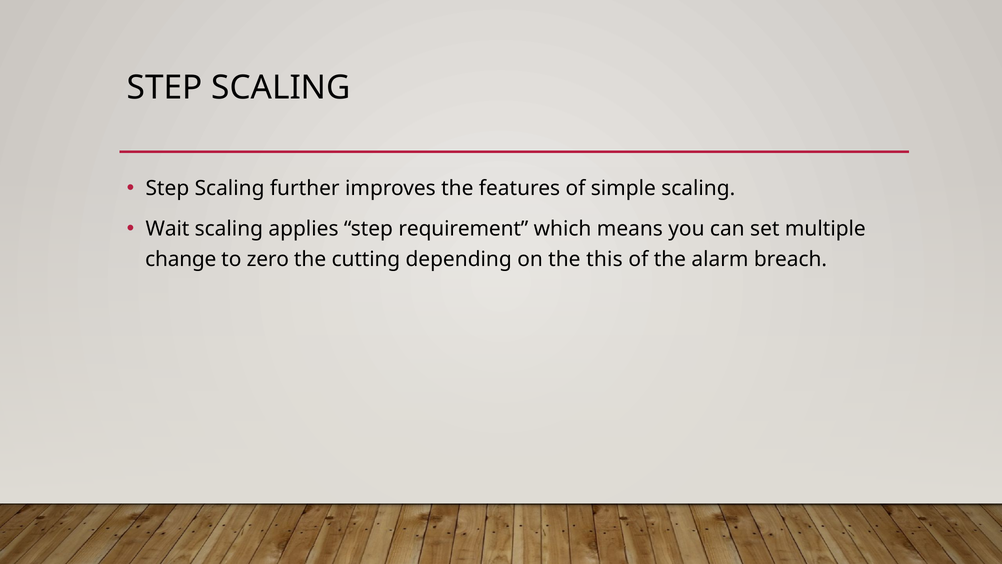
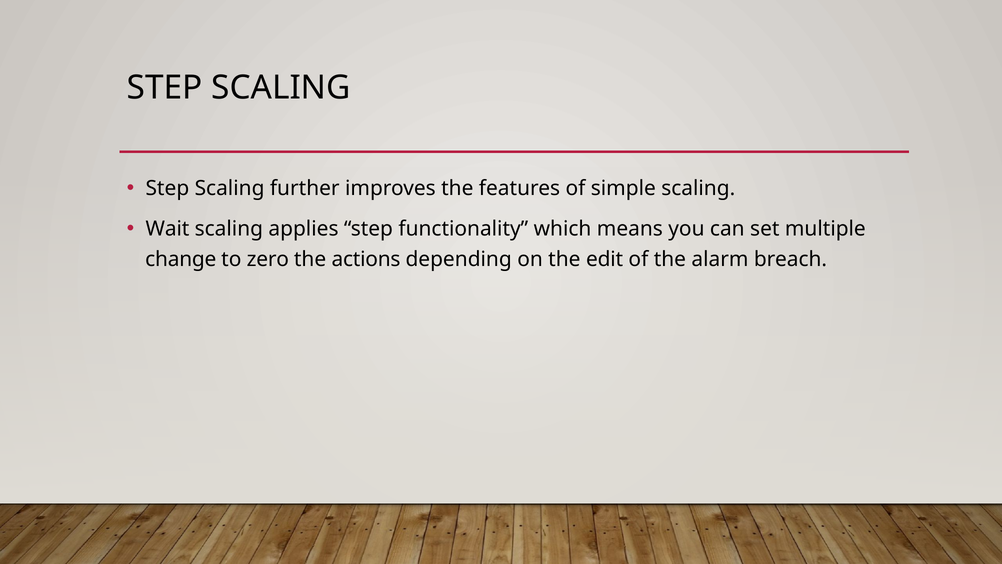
requirement: requirement -> functionality
cutting: cutting -> actions
this: this -> edit
